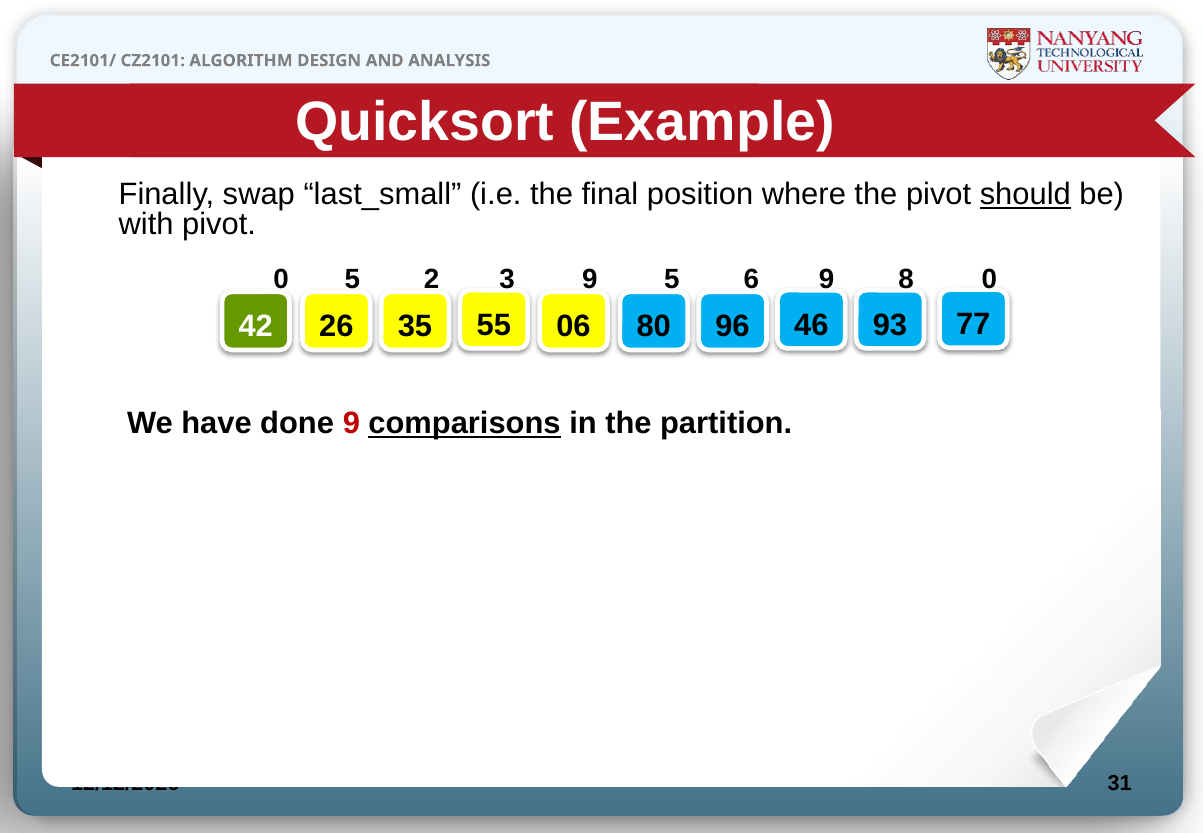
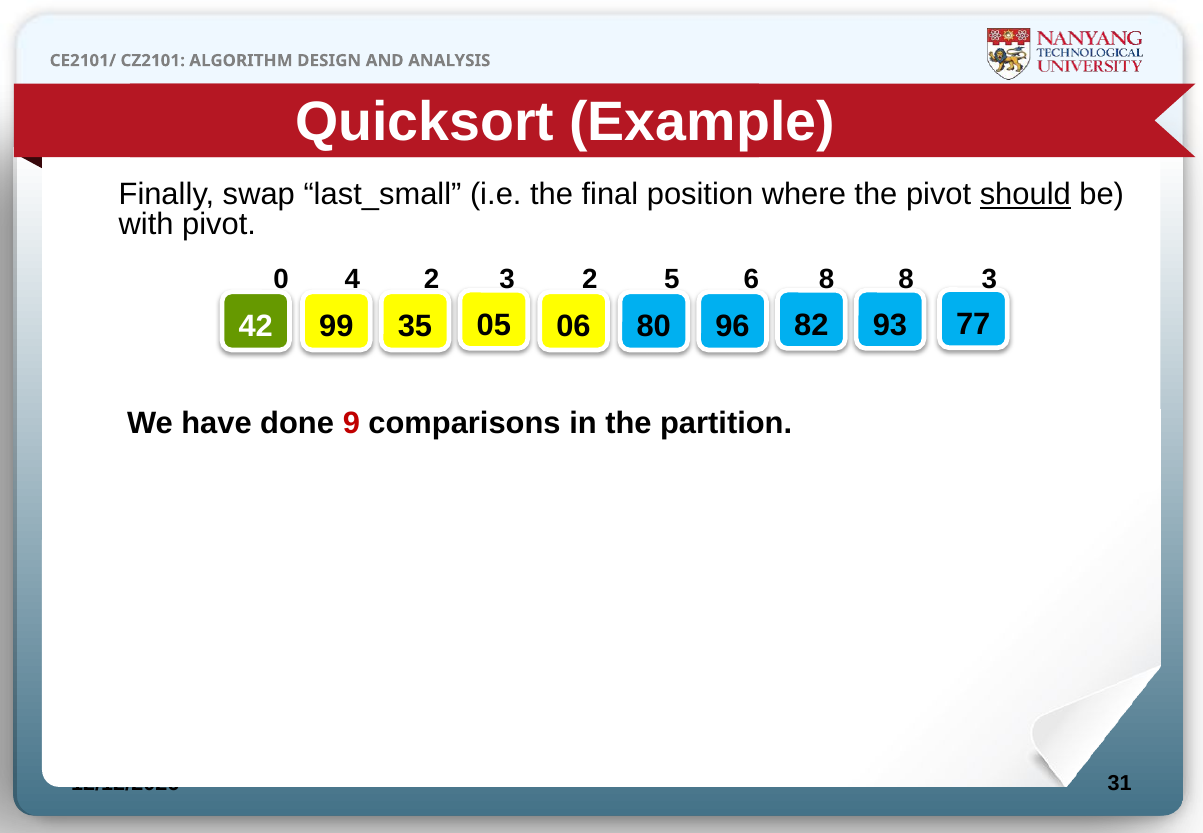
0 5: 5 -> 4
3 9: 9 -> 2
6 9: 9 -> 8
8 0: 0 -> 3
26: 26 -> 99
55: 55 -> 05
46: 46 -> 82
comparisons underline: present -> none
